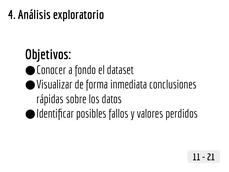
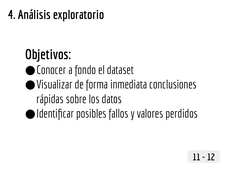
21: 21 -> 12
